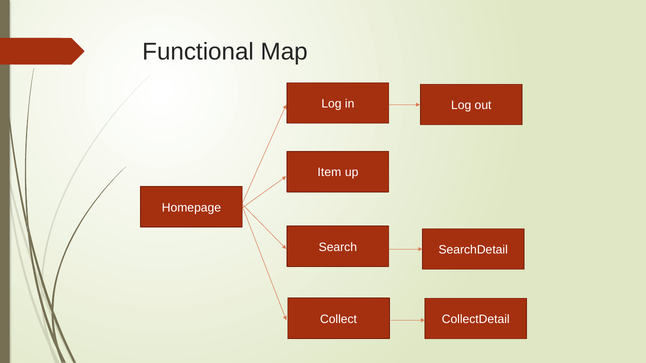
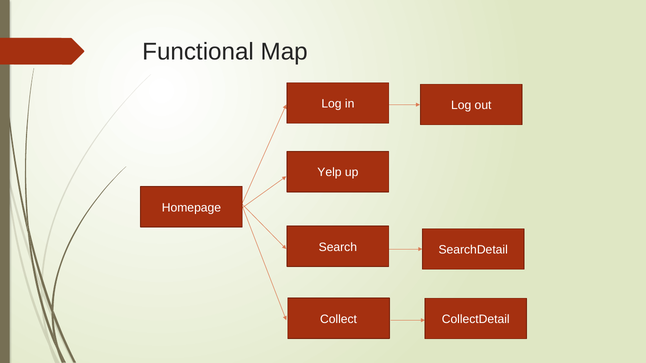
Item: Item -> Yelp
